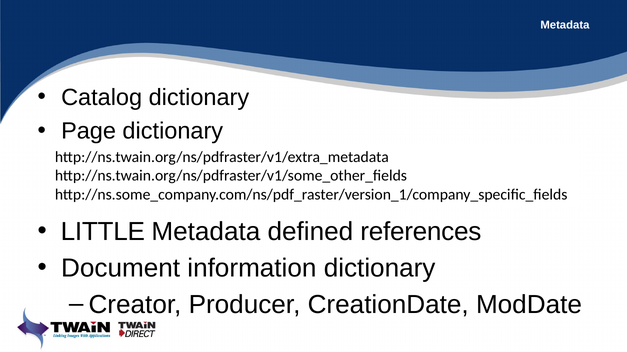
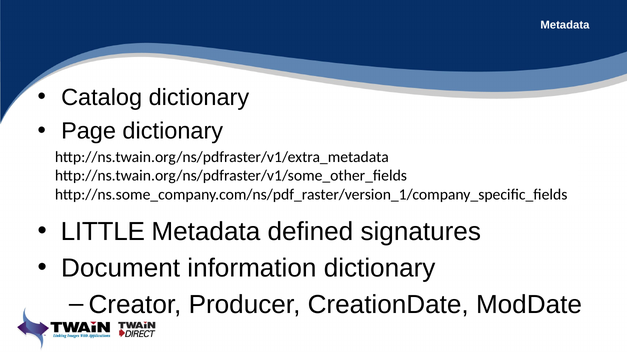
references: references -> signatures
